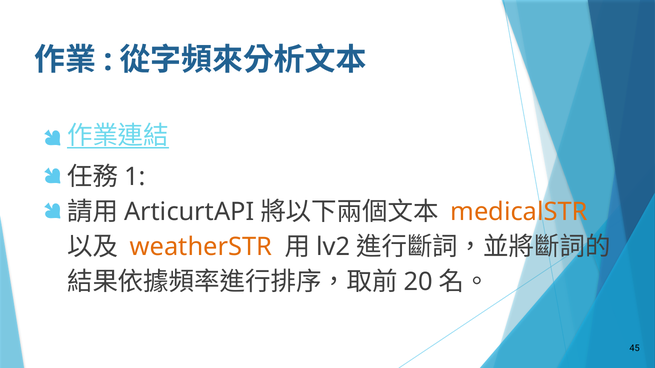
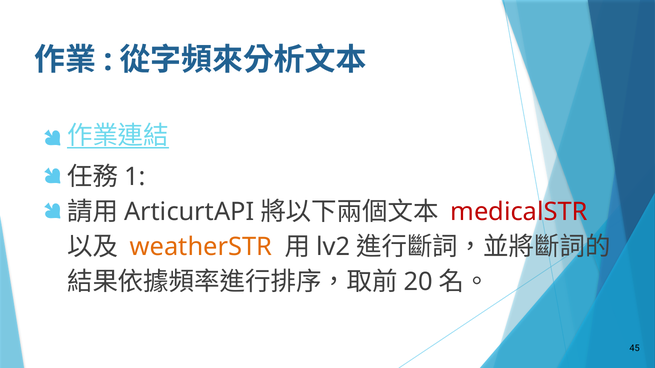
medicalSTR colour: orange -> red
